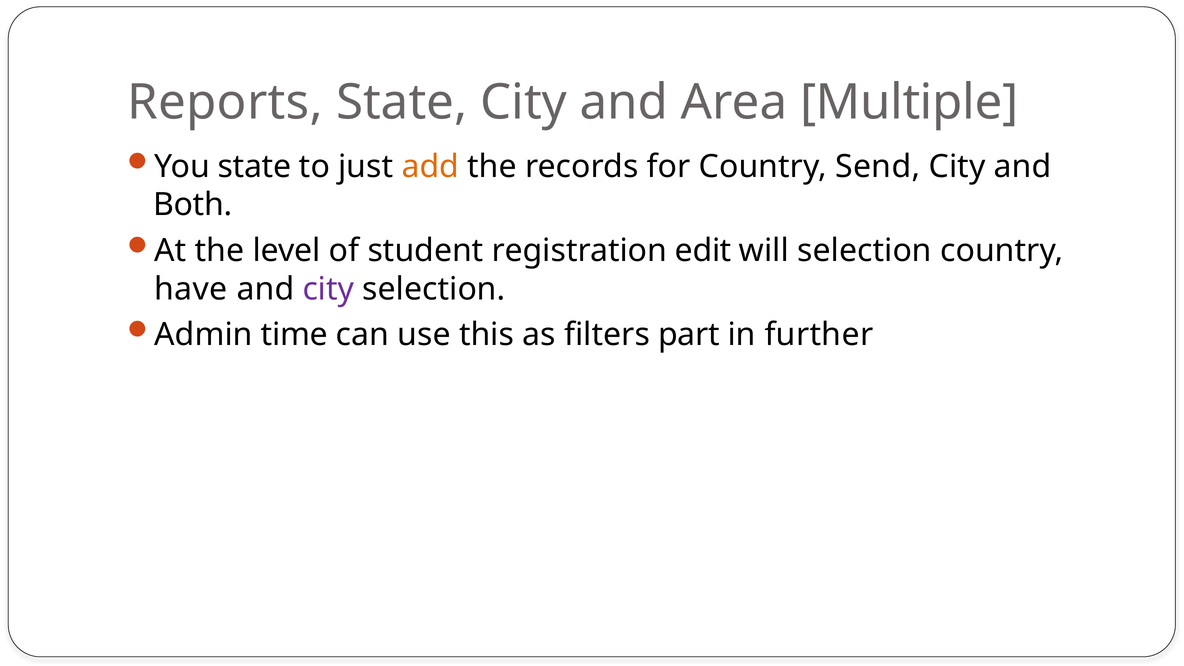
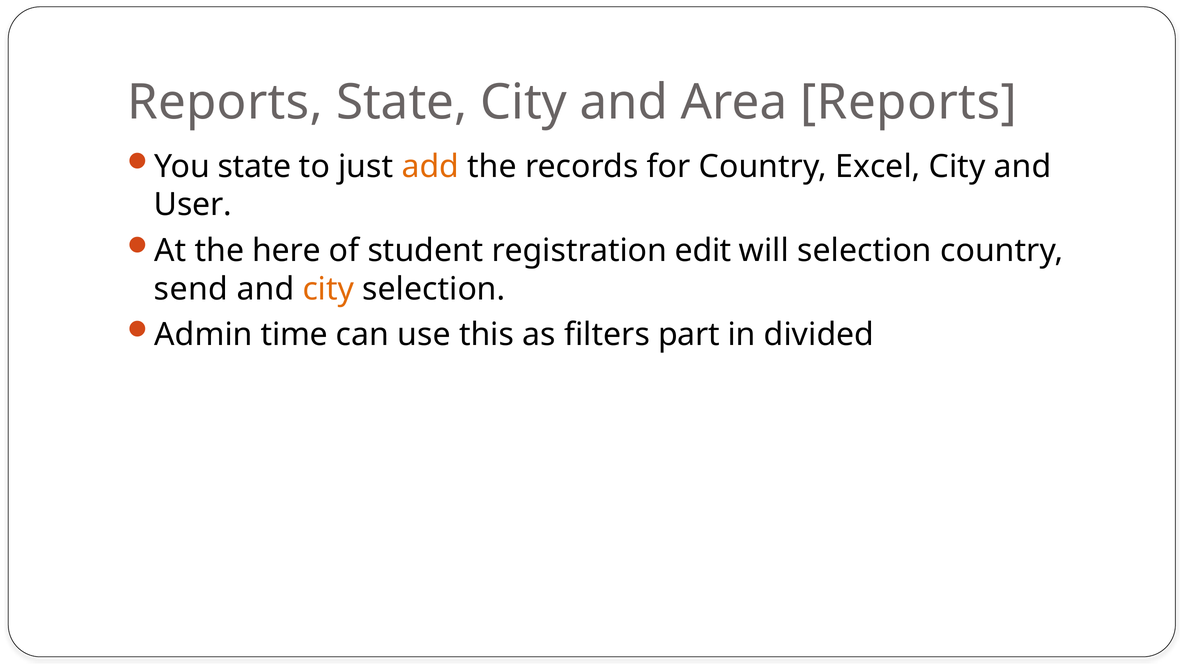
Area Multiple: Multiple -> Reports
Send: Send -> Excel
Both: Both -> User
level: level -> here
have: have -> send
city at (328, 289) colour: purple -> orange
further: further -> divided
